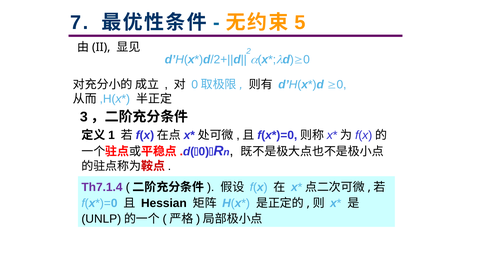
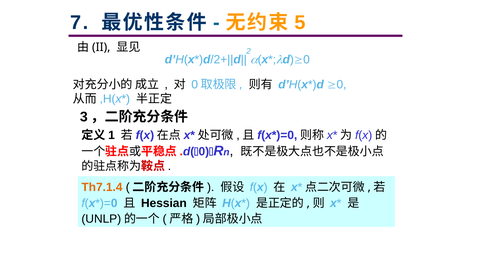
Th7.1.4 colour: purple -> orange
